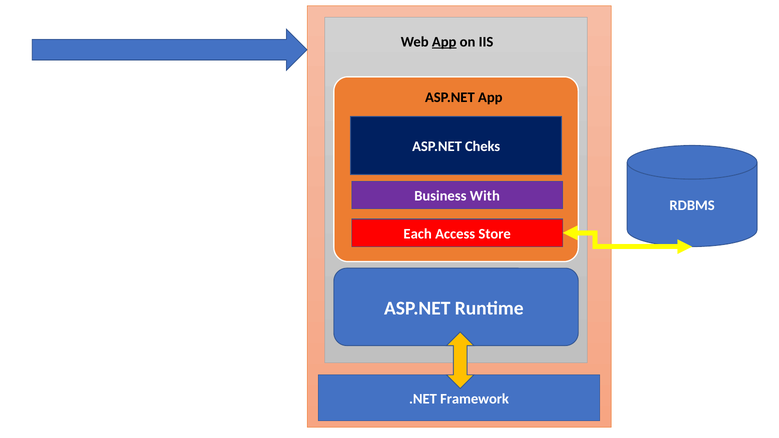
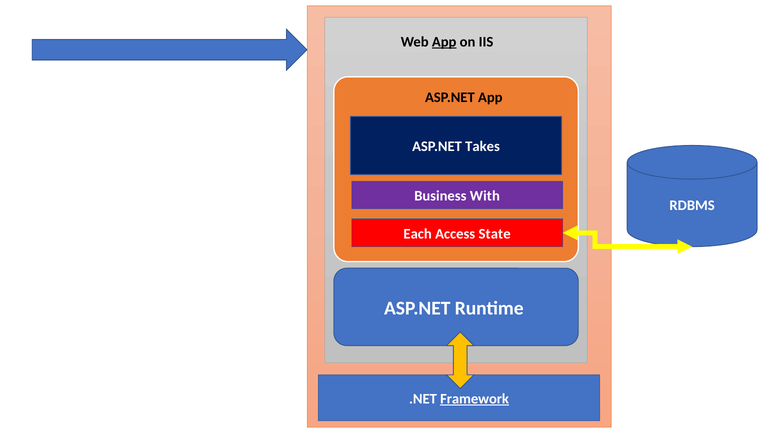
Cheks: Cheks -> Takes
Store: Store -> State
Framework underline: none -> present
